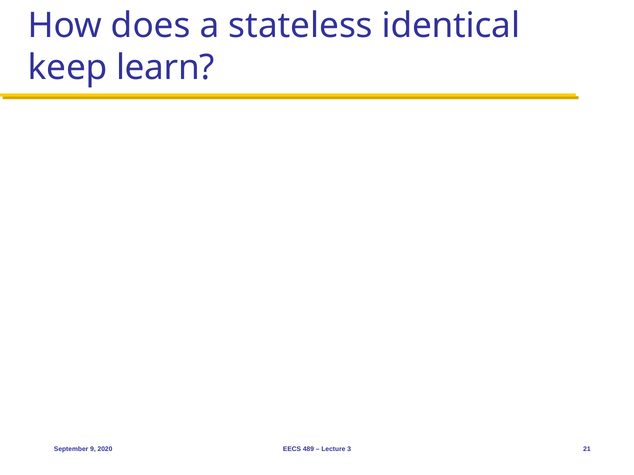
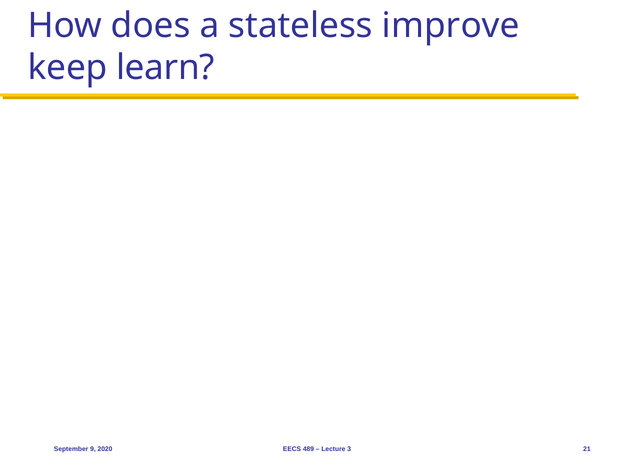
identical: identical -> improve
